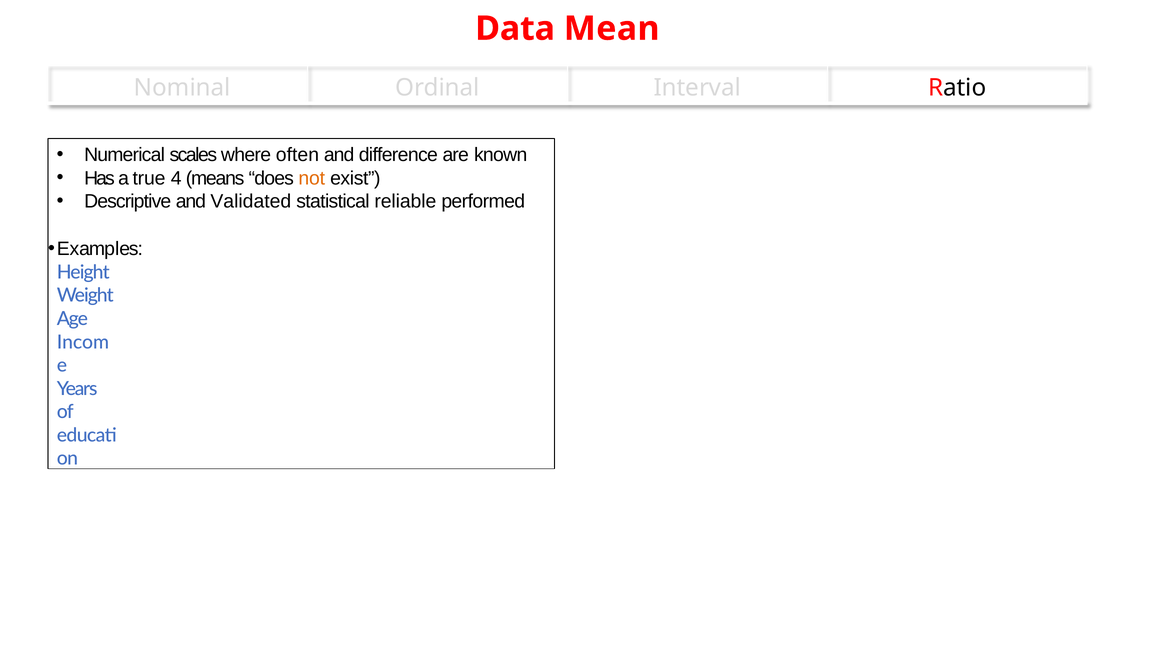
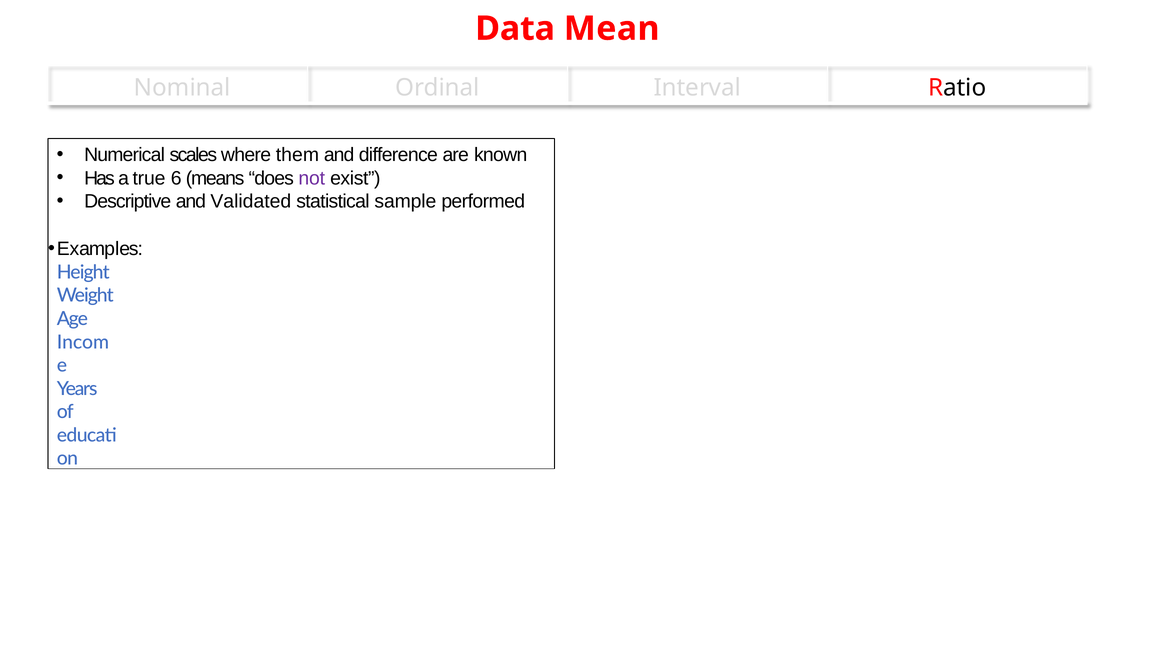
often: often -> them
4: 4 -> 6
not colour: orange -> purple
reliable: reliable -> sample
